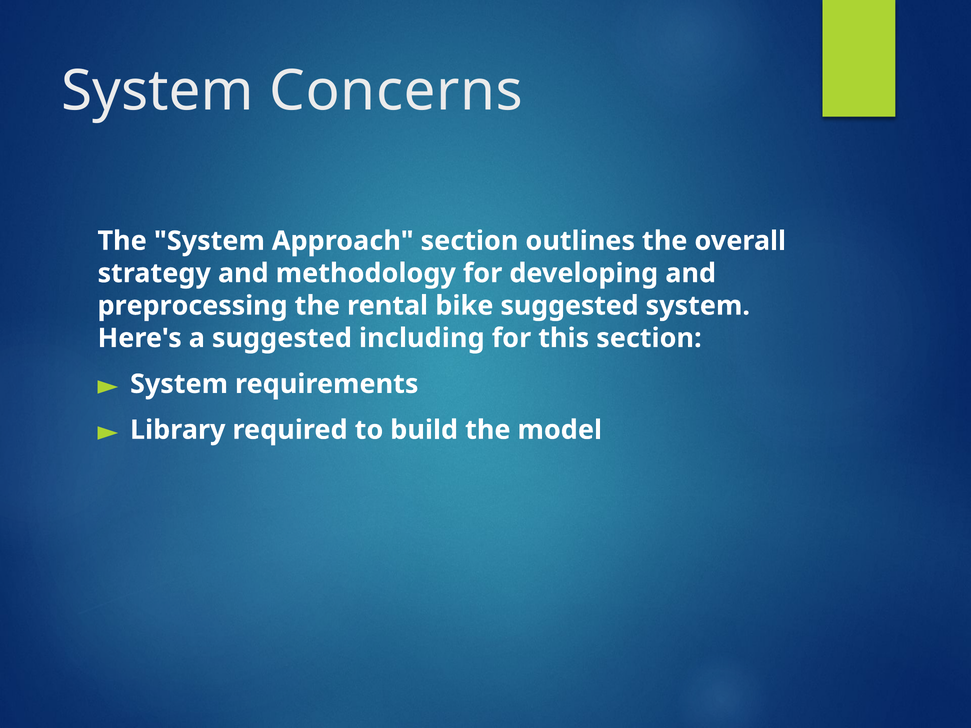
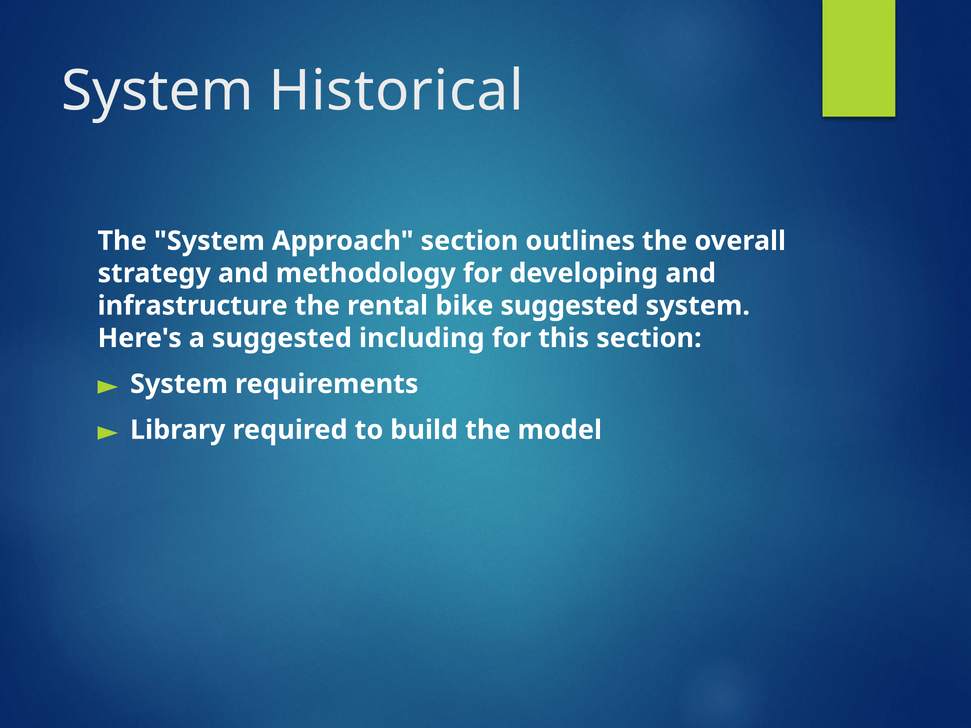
Concerns: Concerns -> Historical
preprocessing: preprocessing -> infrastructure
